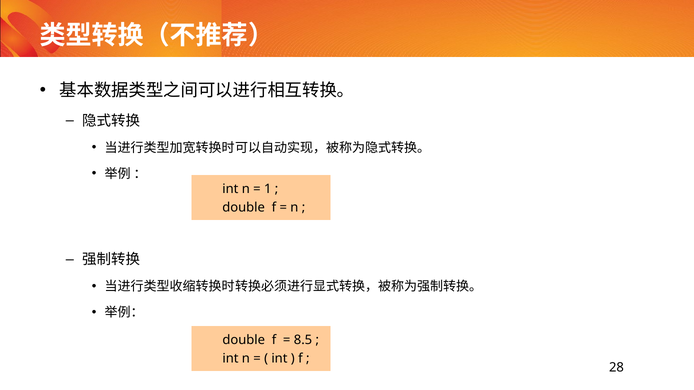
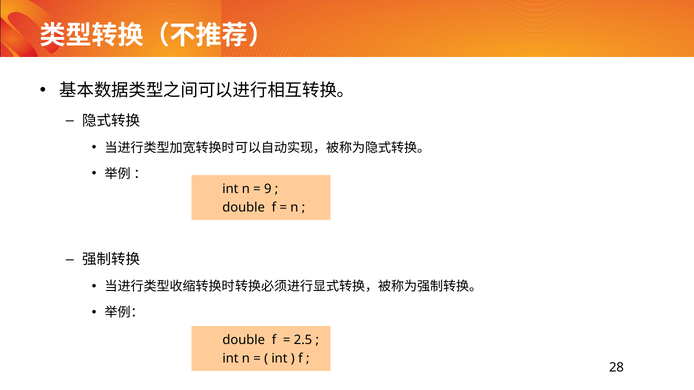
1: 1 -> 9
8.5: 8.5 -> 2.5
